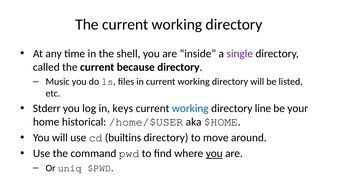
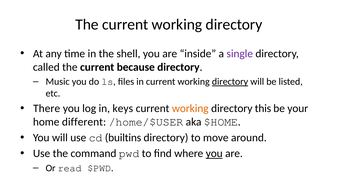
directory at (230, 82) underline: none -> present
Stderr: Stderr -> There
working at (190, 109) colour: blue -> orange
line: line -> this
historical: historical -> different
uniq: uniq -> read
